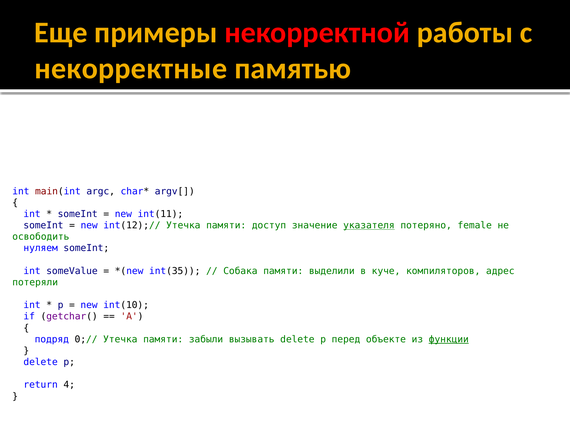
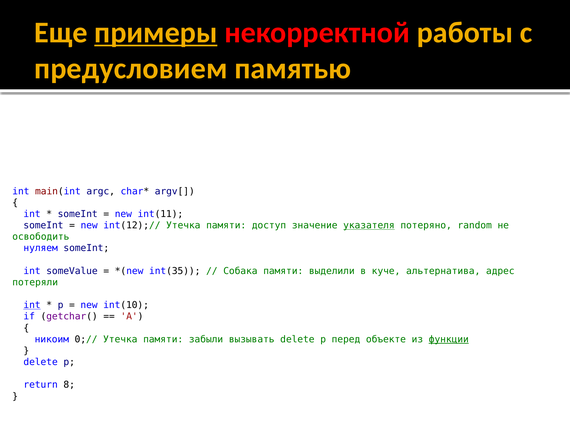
примеры underline: none -> present
некорректные: некорректные -> предусловием
female: female -> random
компиляторов: компиляторов -> альтернатива
int at (32, 305) underline: none -> present
подряд: подряд -> никоим
4: 4 -> 8
